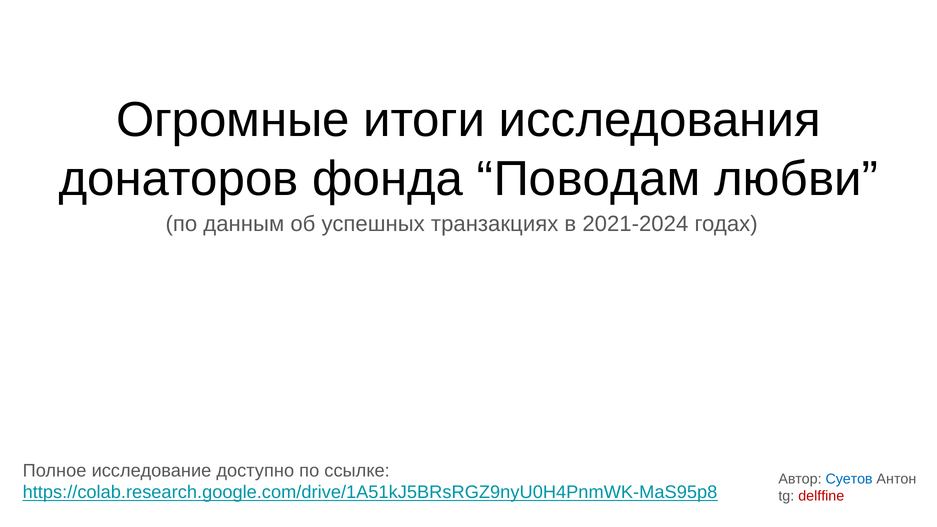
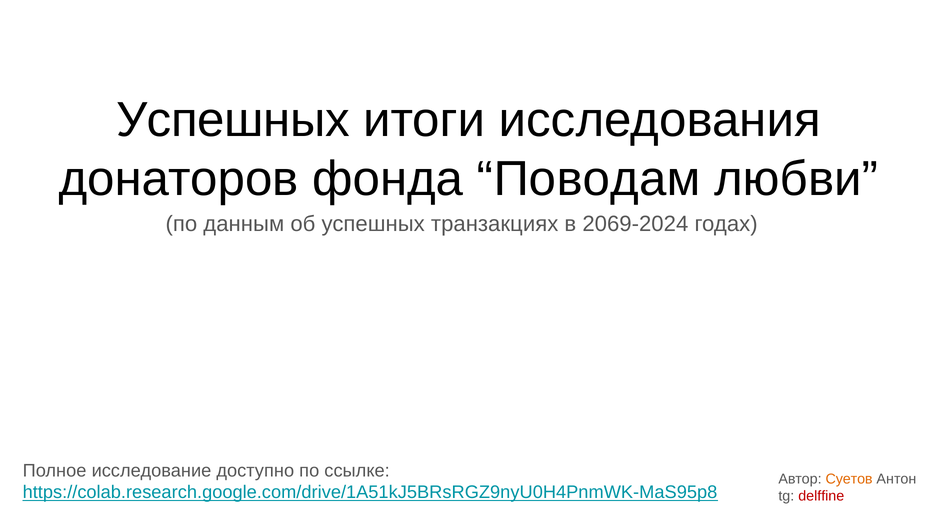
Огромные at (233, 120): Огромные -> Успешных
2021-2024: 2021-2024 -> 2069-2024
Суетов colour: blue -> orange
